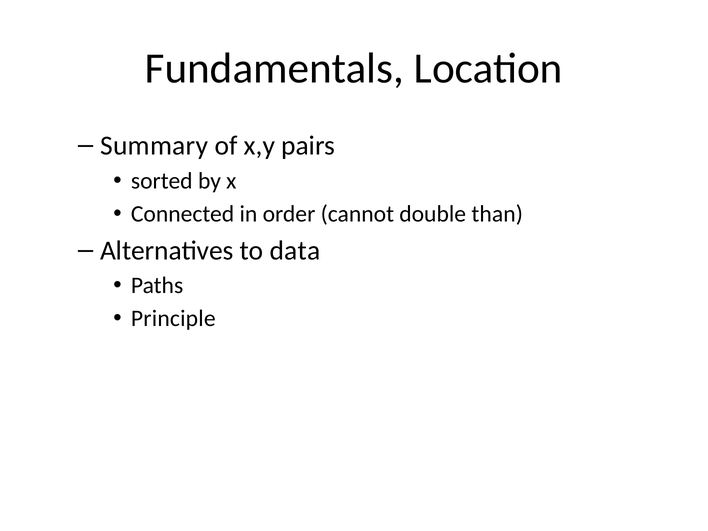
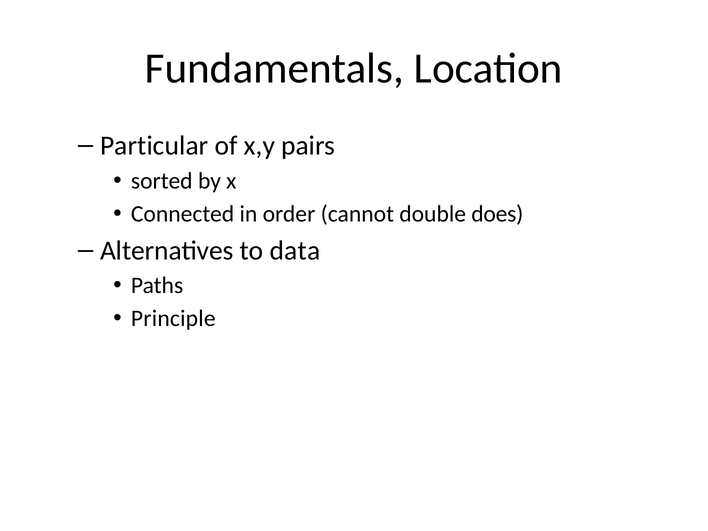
Summary: Summary -> Particular
than: than -> does
